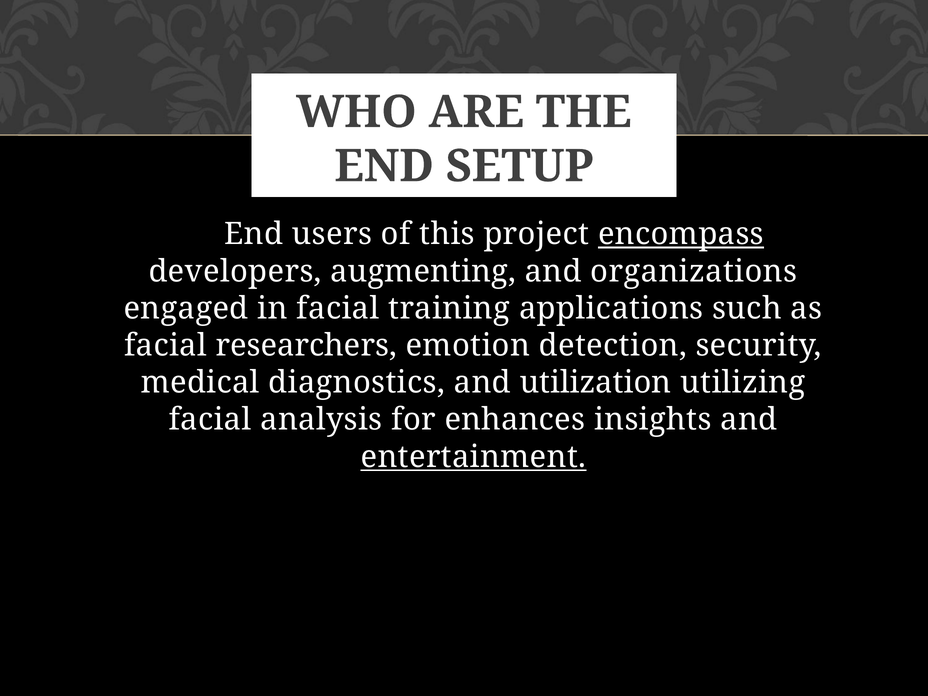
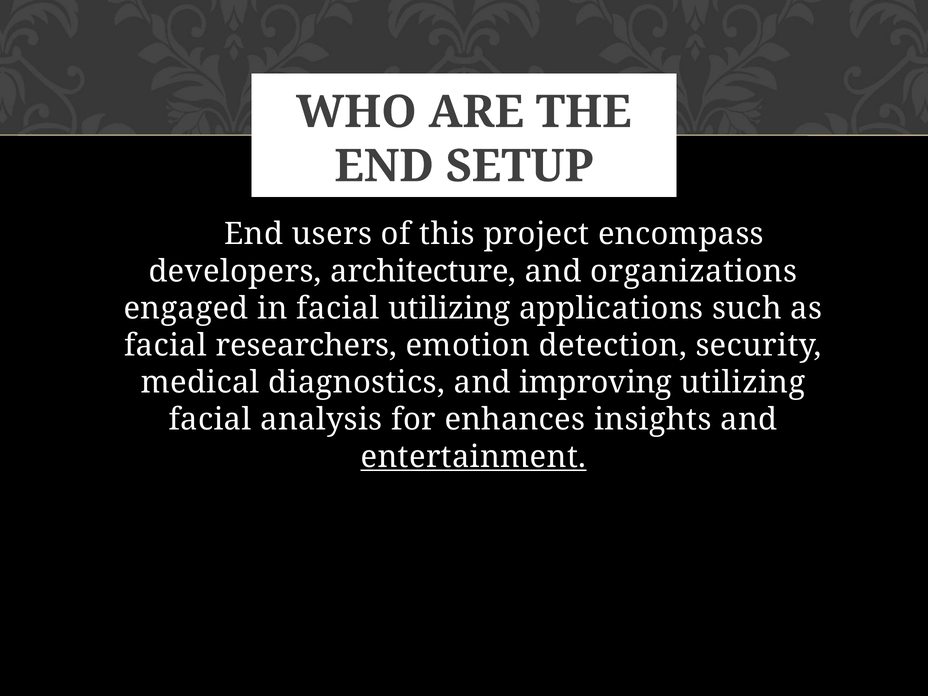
encompass underline: present -> none
augmenting: augmenting -> architecture
facial training: training -> utilizing
utilization: utilization -> improving
